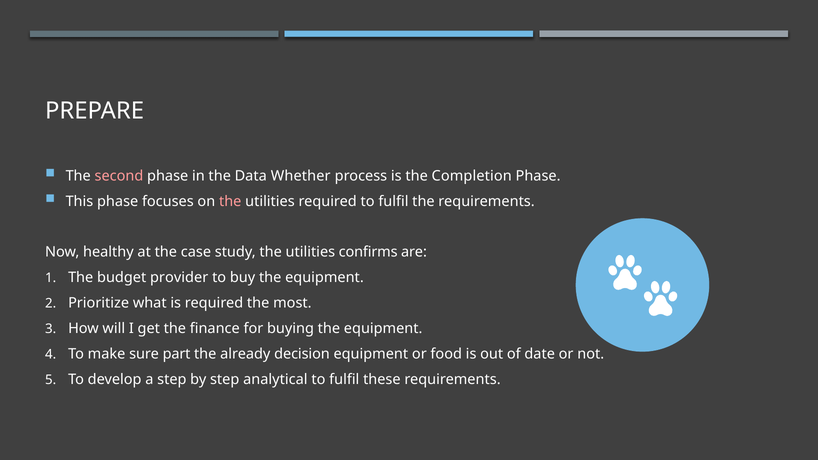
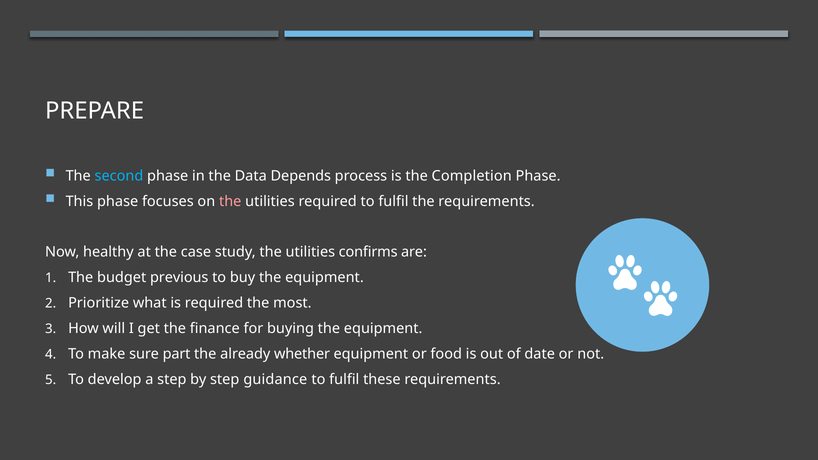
second colour: pink -> light blue
Whether: Whether -> Depends
provider: provider -> previous
decision: decision -> whether
analytical: analytical -> guidance
